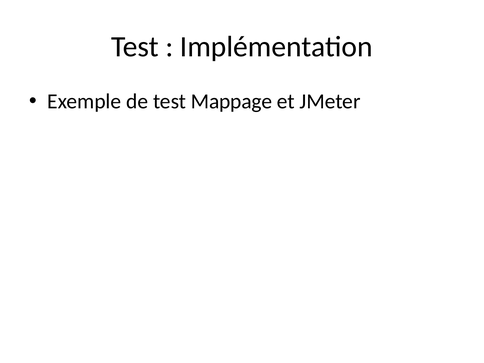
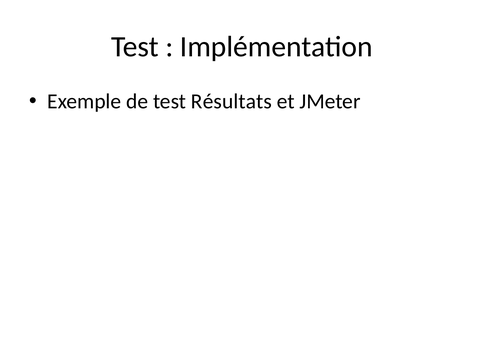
Mappage: Mappage -> Résultats
